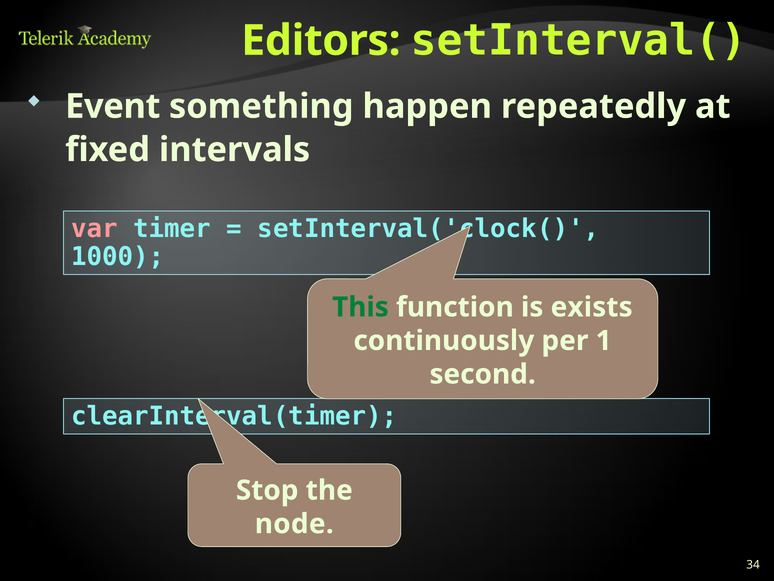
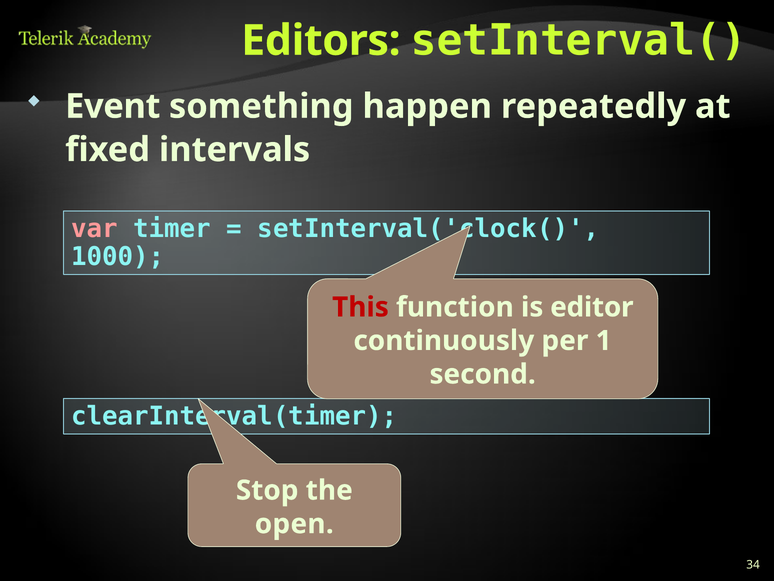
This colour: green -> red
exists: exists -> editor
node: node -> open
